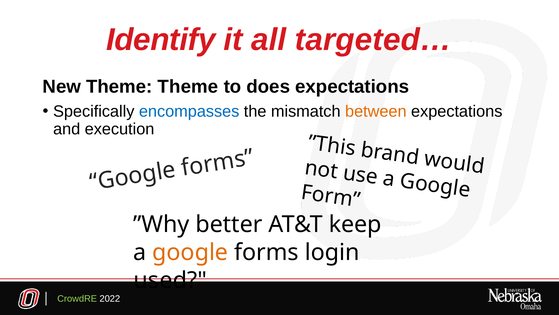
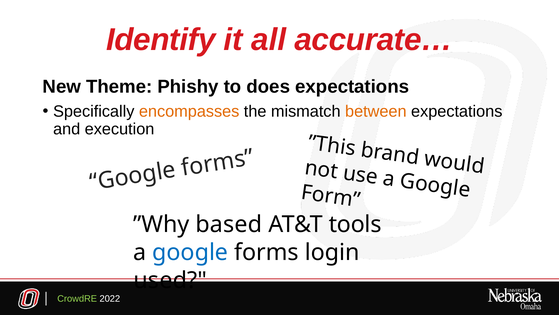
targeted…: targeted… -> accurate…
Theme Theme: Theme -> Phishy
encompasses colour: blue -> orange
better: better -> based
keep: keep -> tools
google colour: orange -> blue
